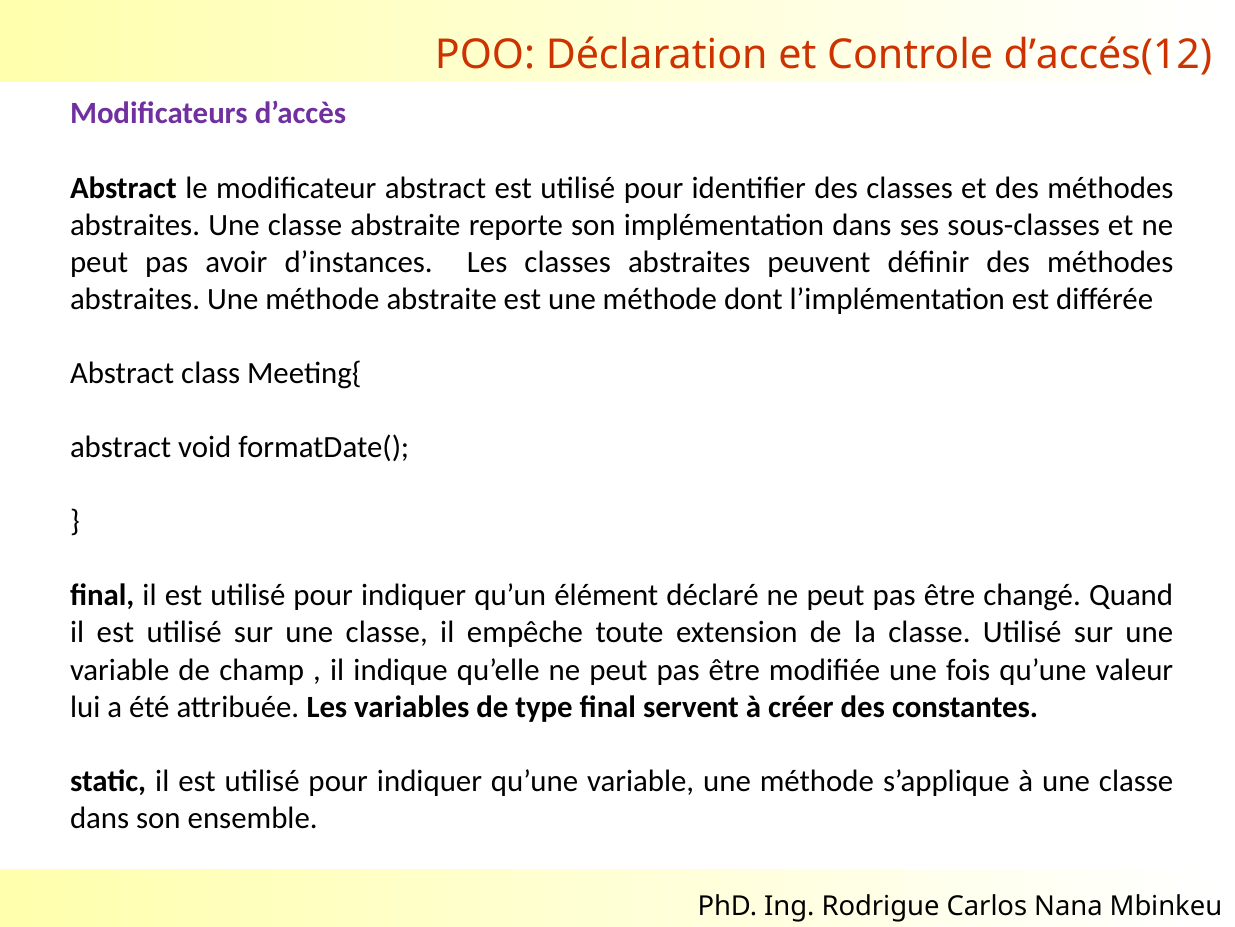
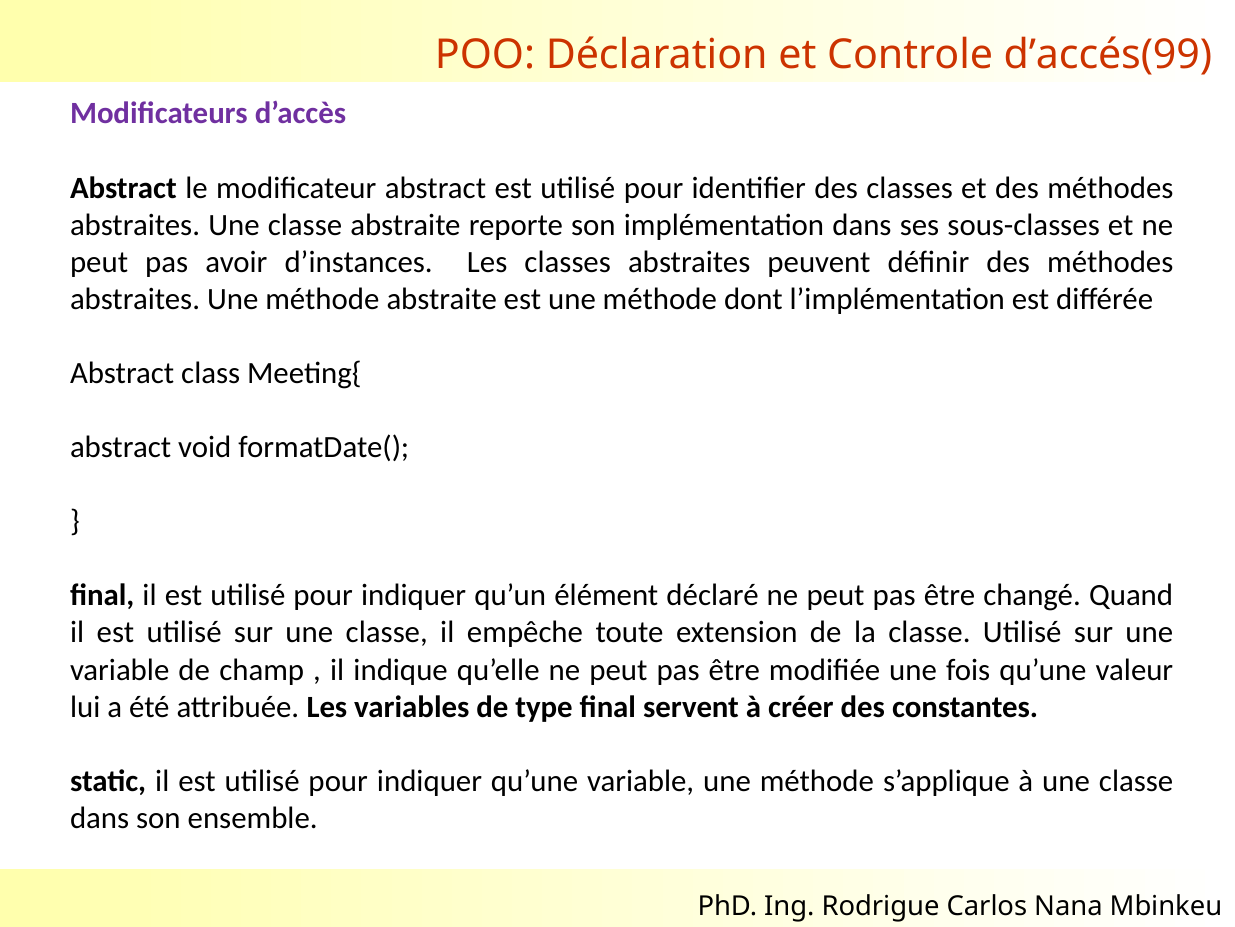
d’accés(12: d’accés(12 -> d’accés(99
